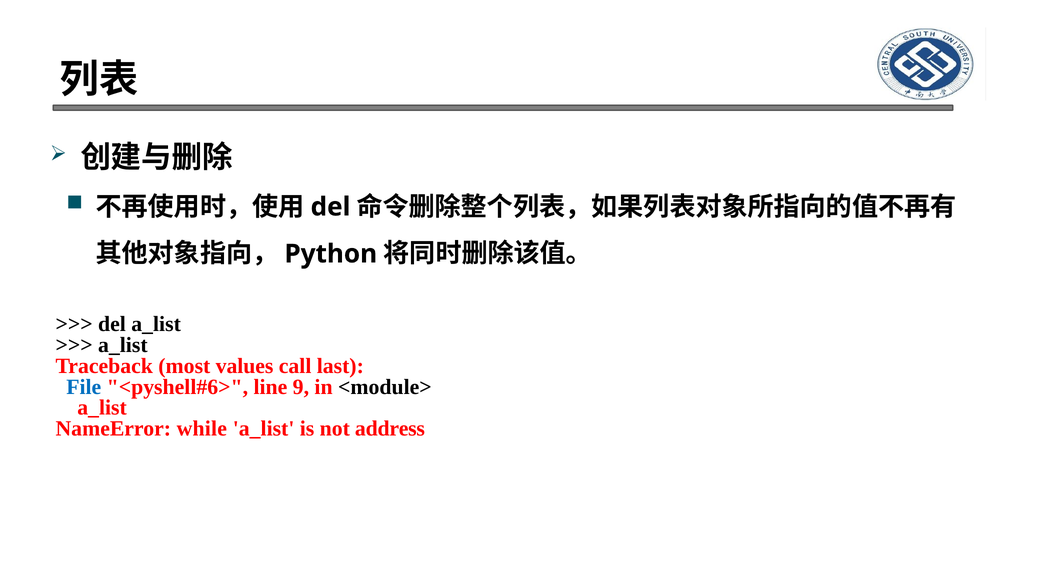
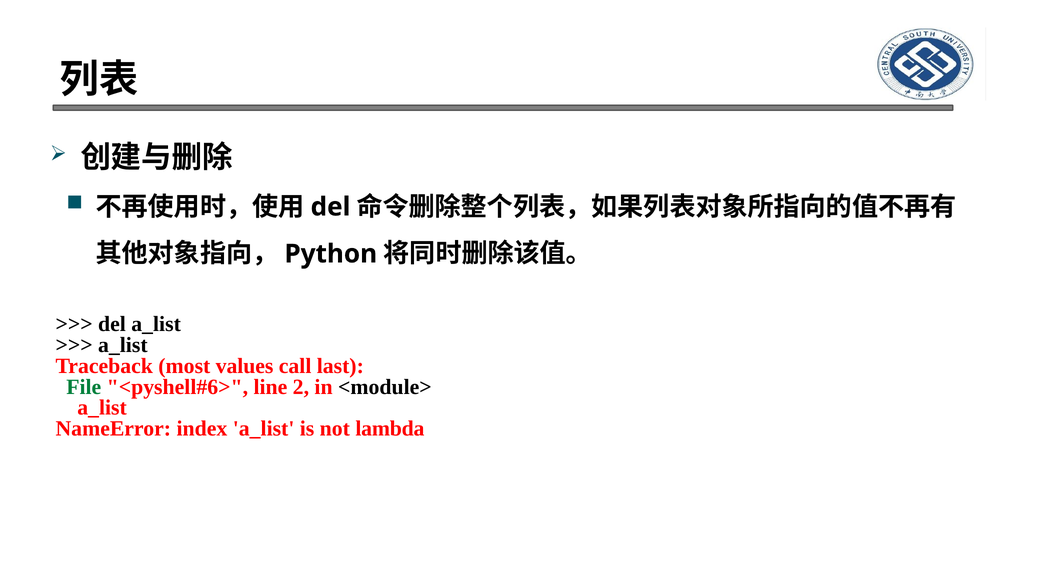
File colour: blue -> green
9: 9 -> 2
while: while -> index
address: address -> lambda
